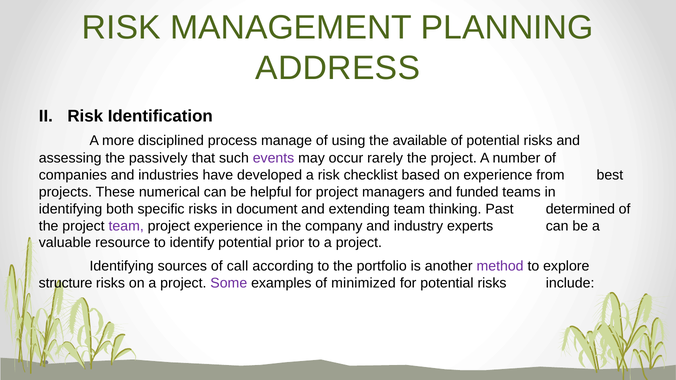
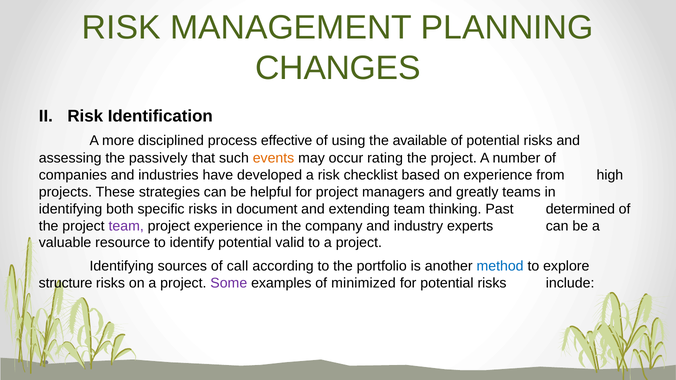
ADDRESS: ADDRESS -> CHANGES
manage: manage -> effective
events colour: purple -> orange
rarely: rarely -> rating
best: best -> high
numerical: numerical -> strategies
funded: funded -> greatly
prior: prior -> valid
method colour: purple -> blue
